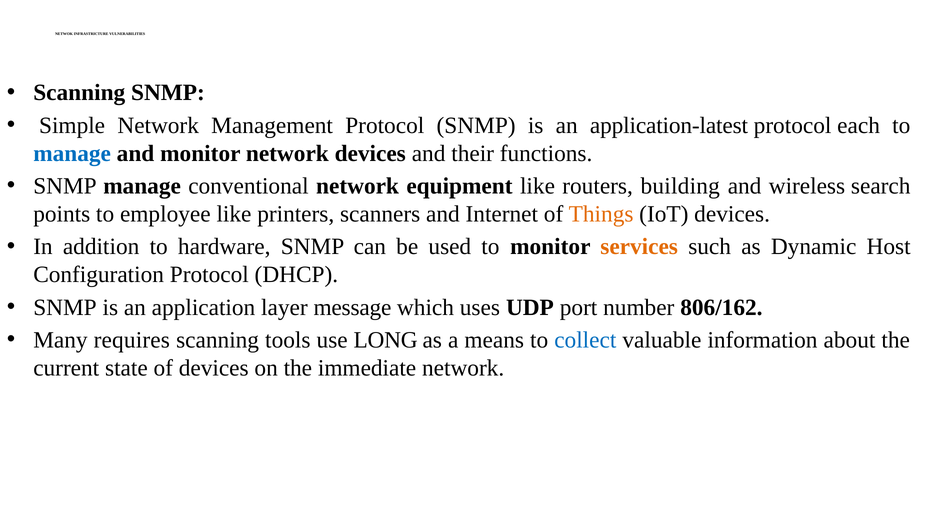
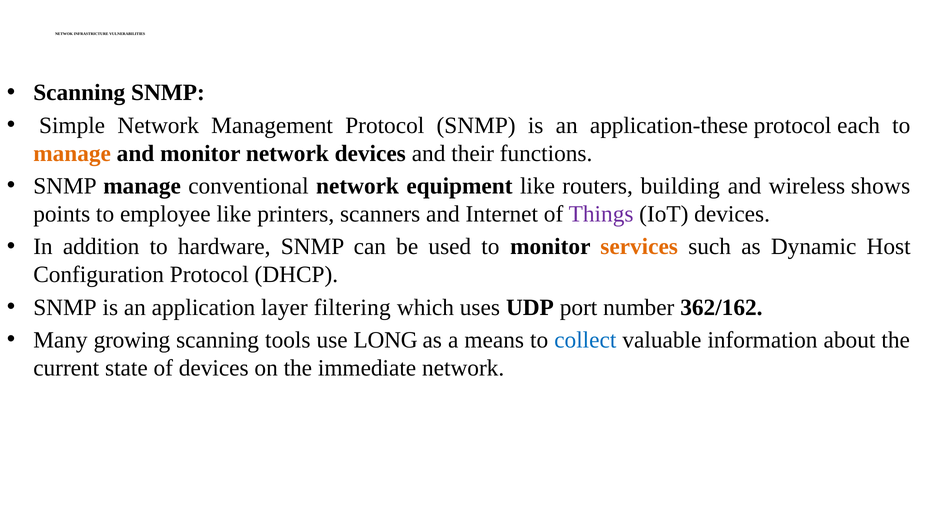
application-latest: application-latest -> application-these
manage at (72, 153) colour: blue -> orange
search: search -> shows
Things colour: orange -> purple
message: message -> filtering
806/162: 806/162 -> 362/162
requires: requires -> growing
